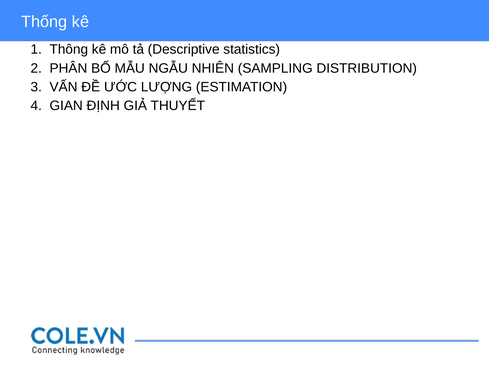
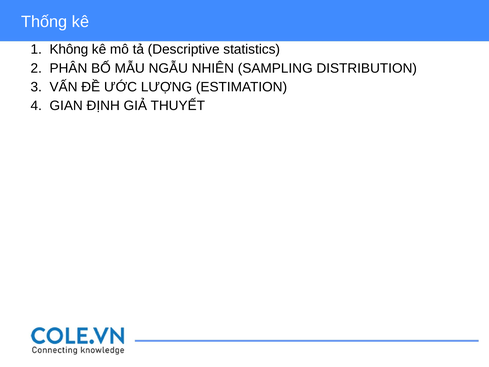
Thông: Thông -> Không
